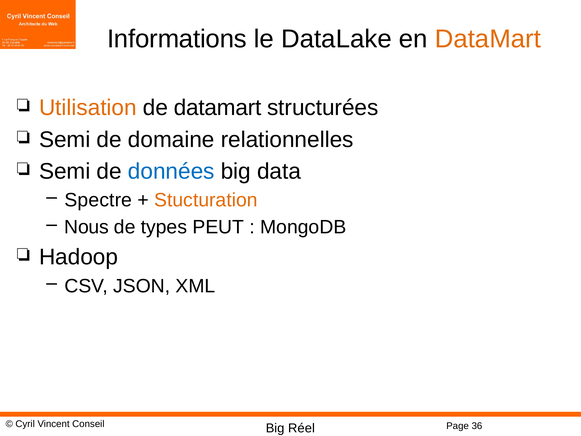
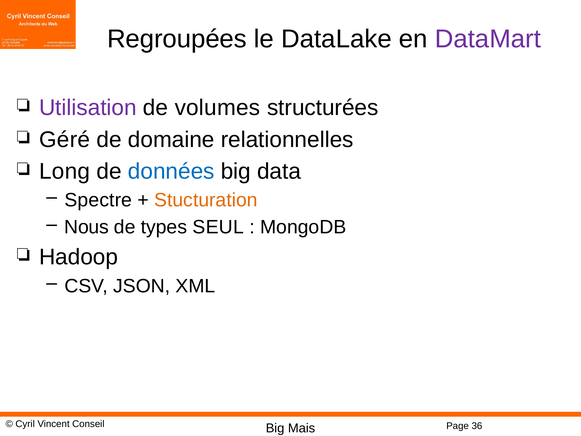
Informations: Informations -> Regroupées
DataMart at (488, 39) colour: orange -> purple
Utilisation colour: orange -> purple
de datamart: datamart -> volumes
Semi at (65, 139): Semi -> Géré
Semi at (65, 171): Semi -> Long
PEUT: PEUT -> SEUL
Réel: Réel -> Mais
